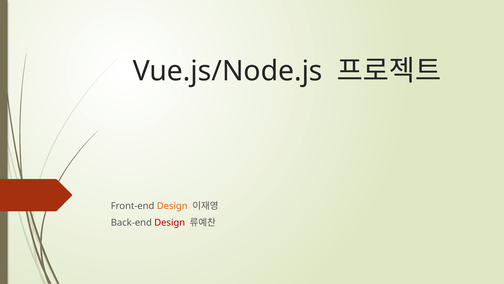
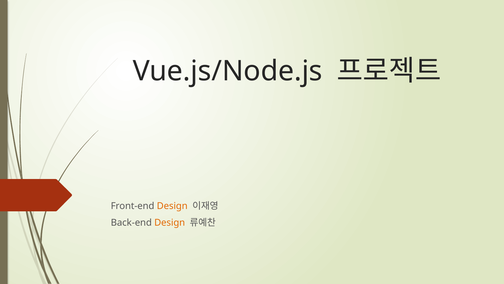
Design at (170, 222) colour: red -> orange
